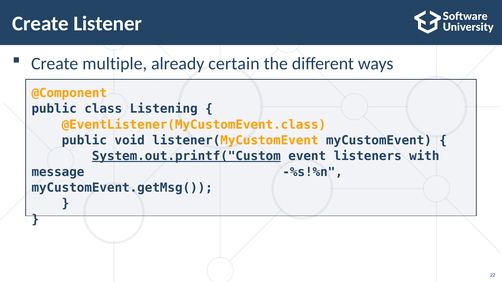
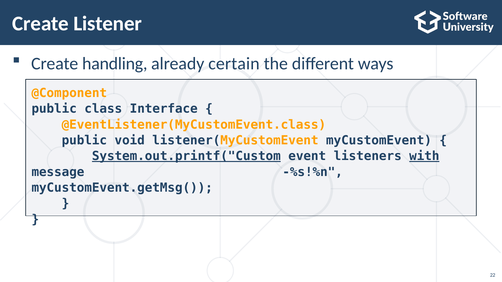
multiple: multiple -> handling
Listening: Listening -> Interface
with underline: none -> present
